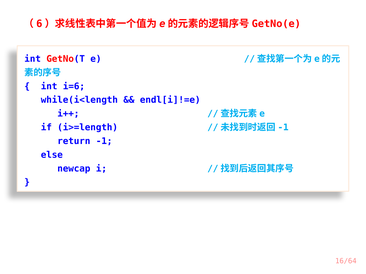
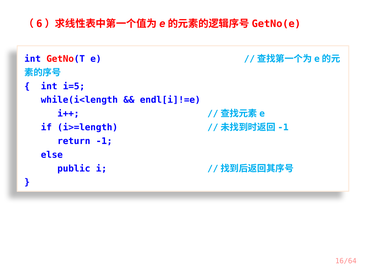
i=6: i=6 -> i=5
newcap: newcap -> public
